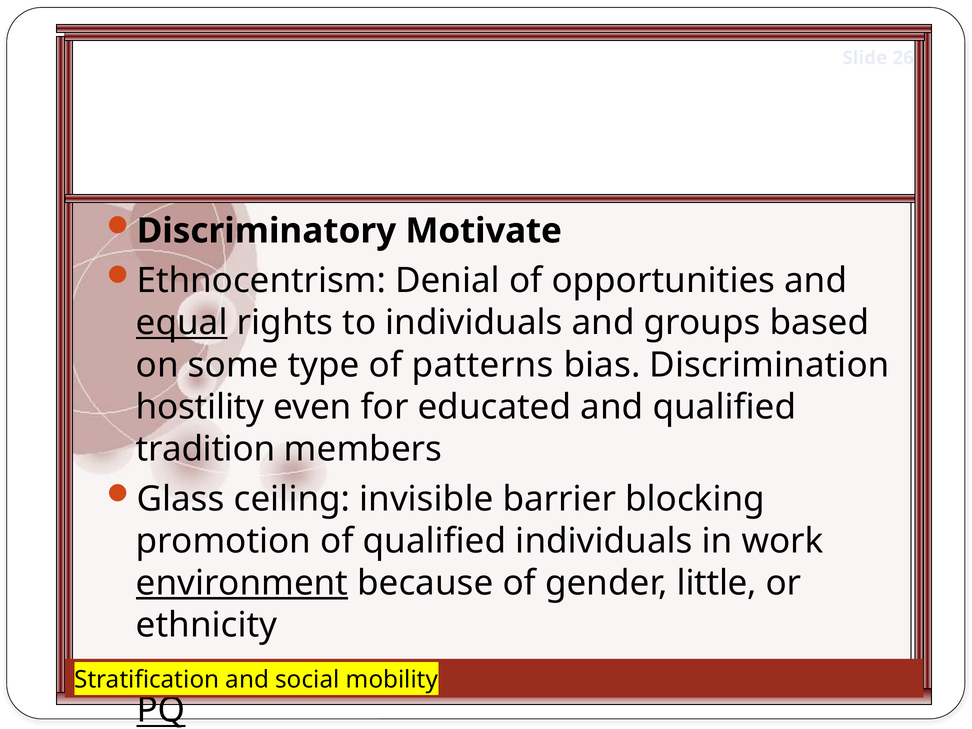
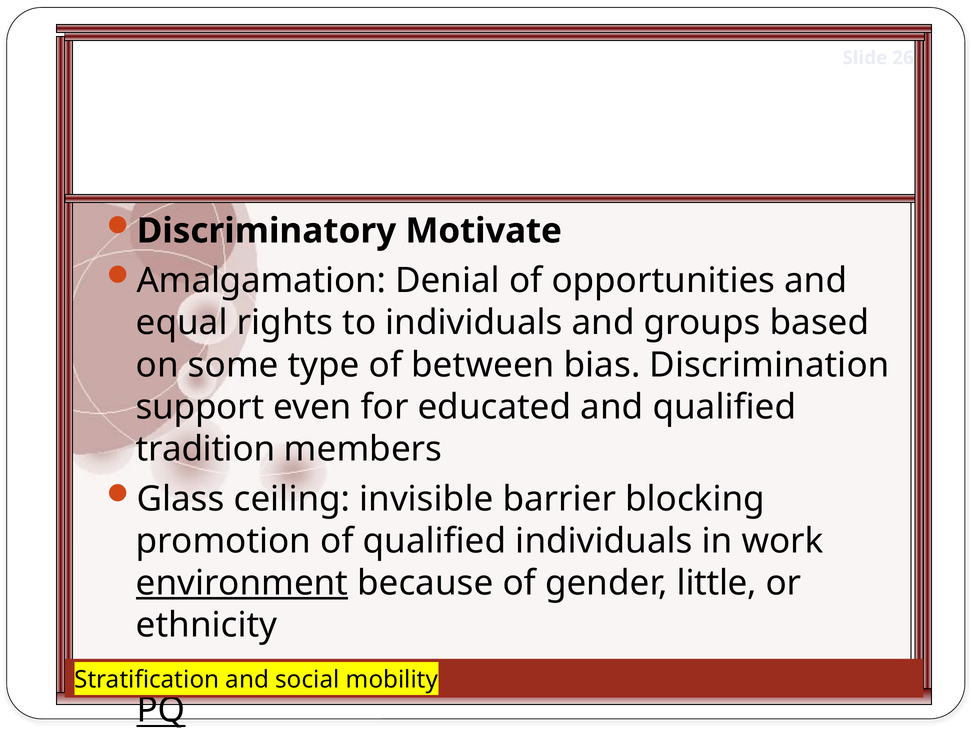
Ethnocentrism: Ethnocentrism -> Amalgamation
equal underline: present -> none
patterns: patterns -> between
hostility: hostility -> support
